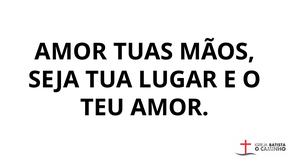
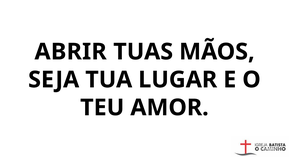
AMOR at (71, 52): AMOR -> ABRIR
